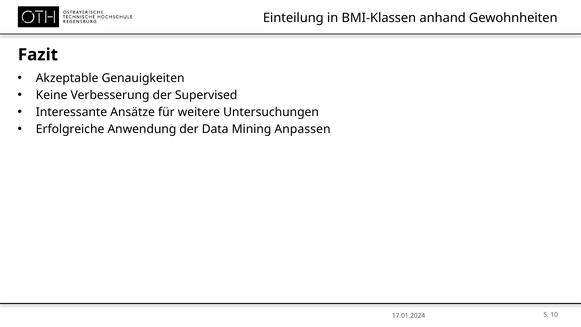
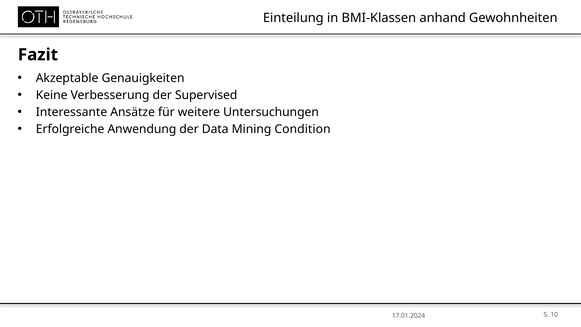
Anpassen: Anpassen -> Condition
